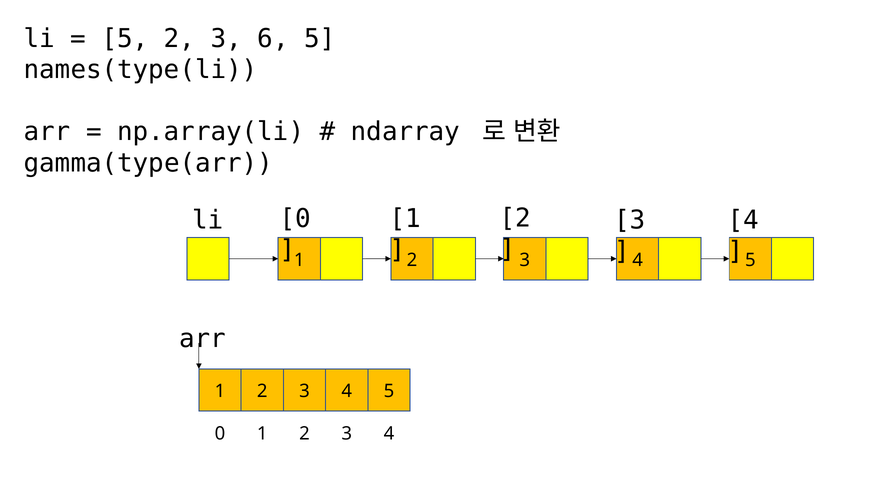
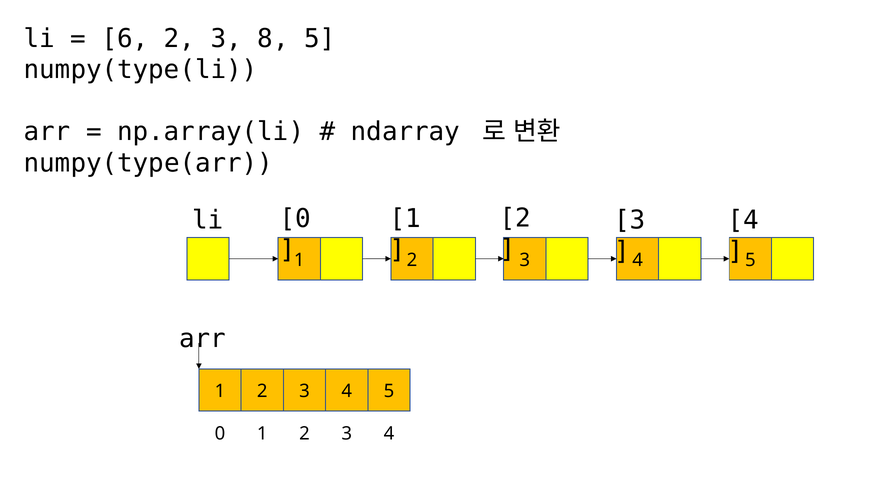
5 at (125, 38): 5 -> 6
6: 6 -> 8
names(type(li: names(type(li -> numpy(type(li
gamma(type(arr: gamma(type(arr -> numpy(type(arr
